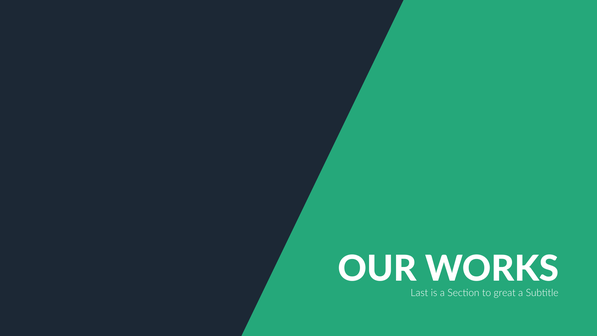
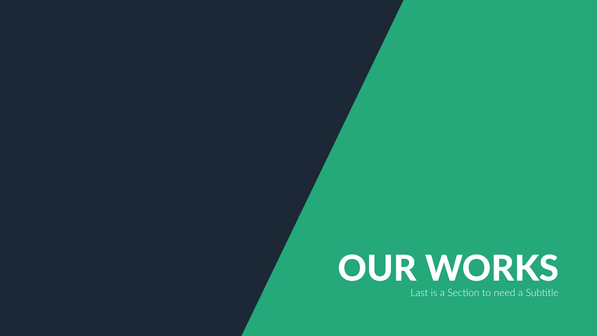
great: great -> need
